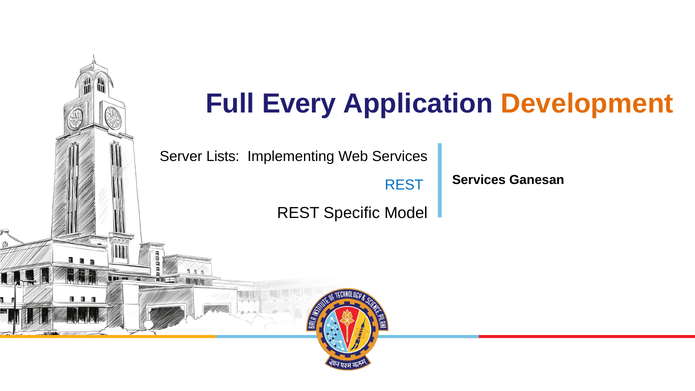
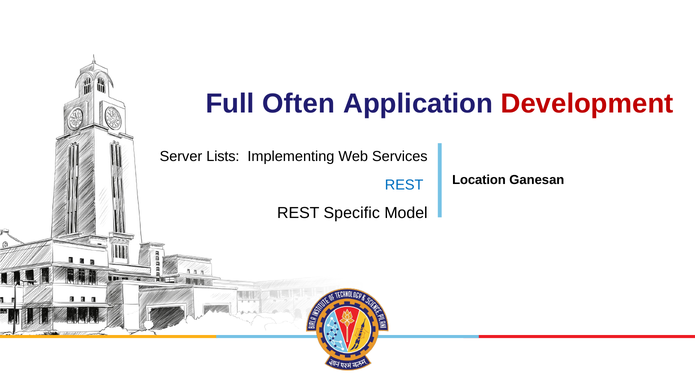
Every: Every -> Often
Development colour: orange -> red
Services at (479, 180): Services -> Location
